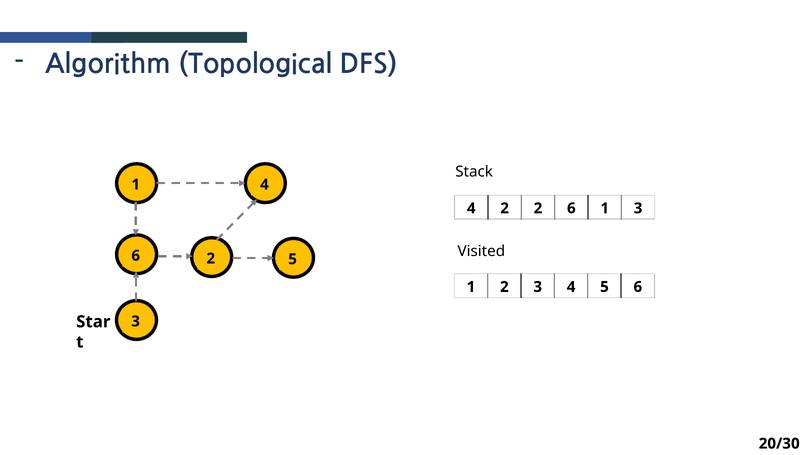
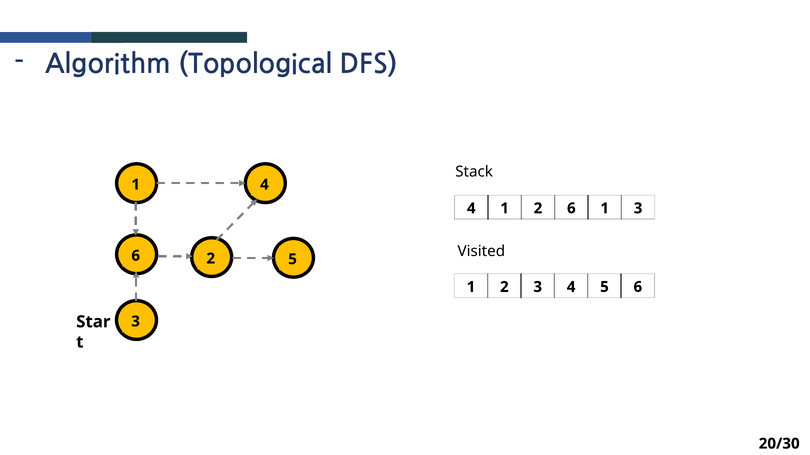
4 2: 2 -> 1
